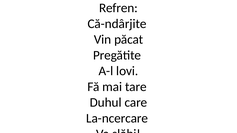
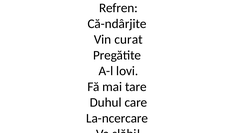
păcat: păcat -> curat
